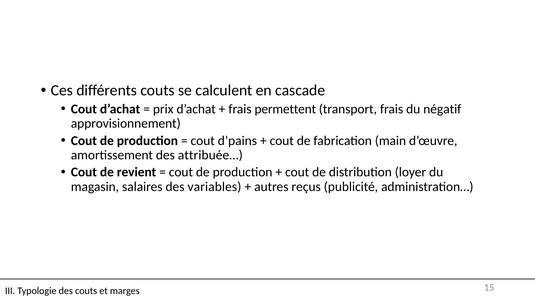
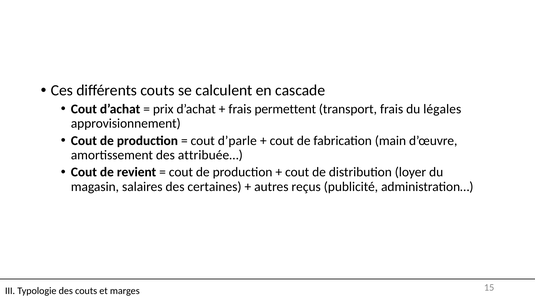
négatif: négatif -> légales
d’pains: d’pains -> d’parle
variables: variables -> certaines
